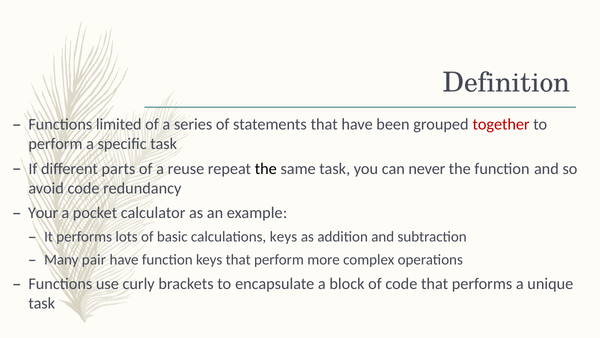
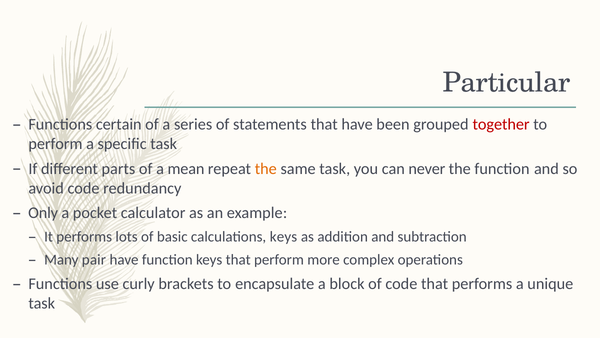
Definition: Definition -> Particular
limited: limited -> certain
reuse: reuse -> mean
the at (266, 168) colour: black -> orange
Your: Your -> Only
